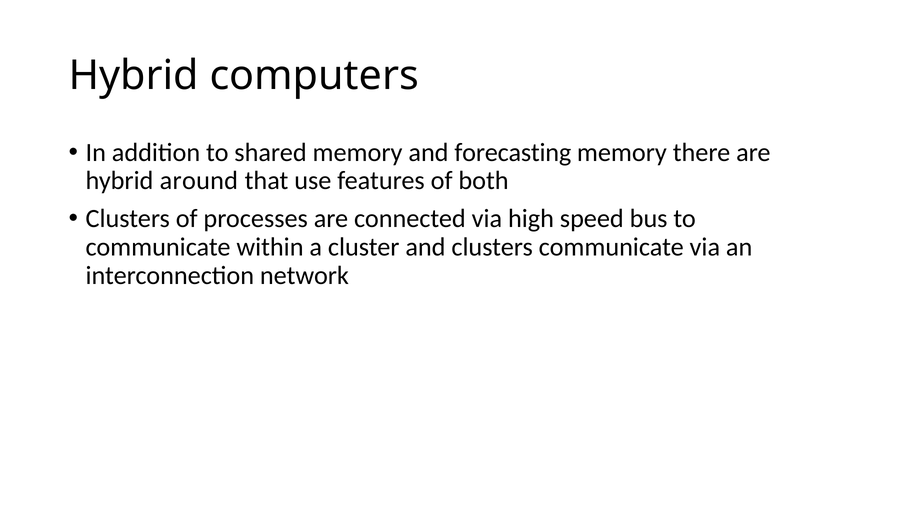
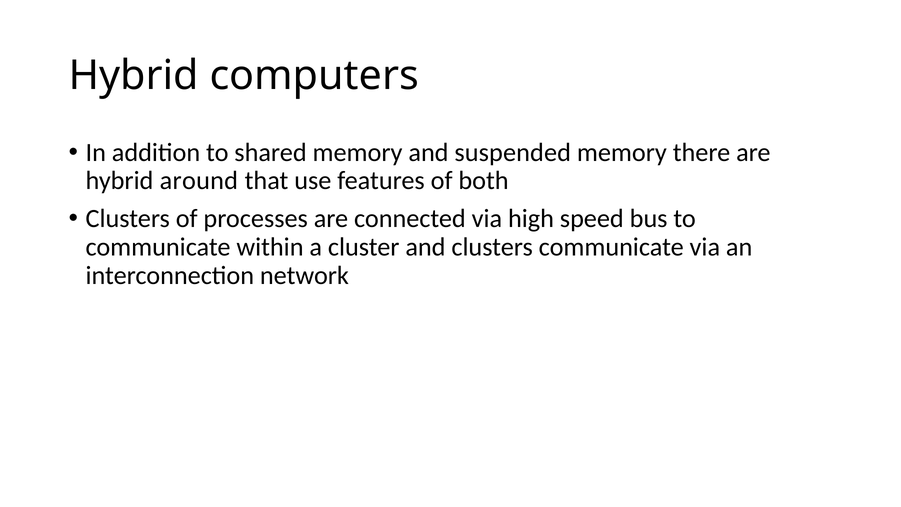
forecasting: forecasting -> suspended
